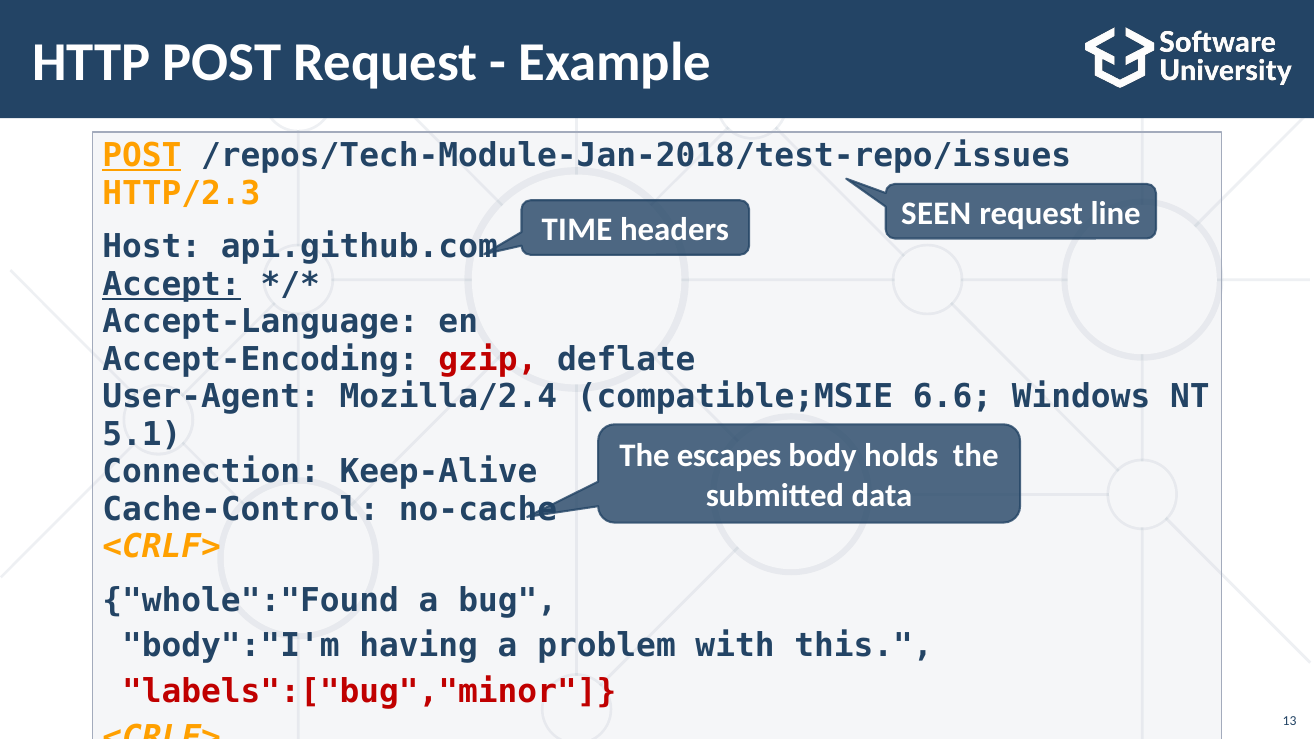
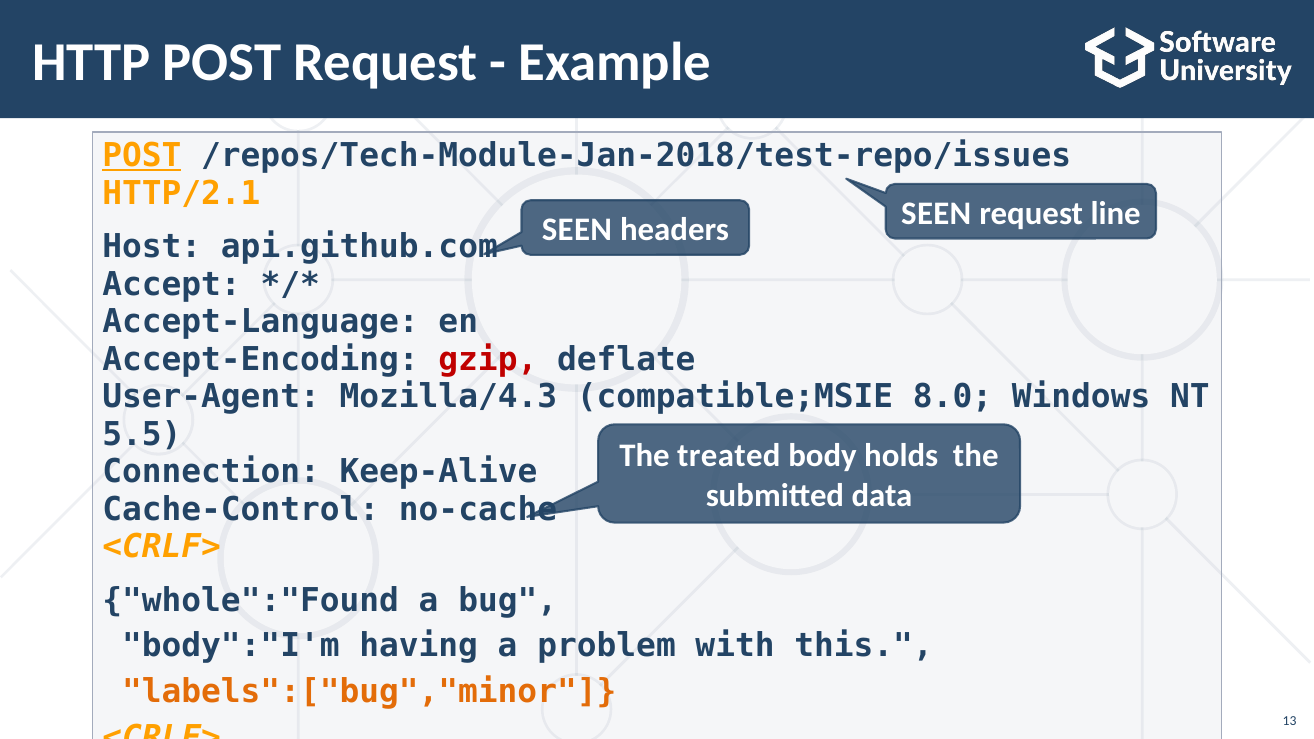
HTTP/2.3: HTTP/2.3 -> HTTP/2.1
TIME at (577, 230): TIME -> SEEN
Accept underline: present -> none
Mozilla/2.4: Mozilla/2.4 -> Mozilla/4.3
6.6: 6.6 -> 8.0
5.1: 5.1 -> 5.5
escapes: escapes -> treated
labels":["bug","minor colour: red -> orange
